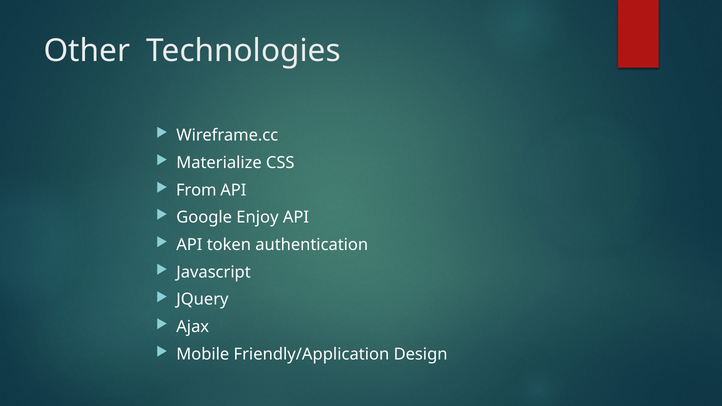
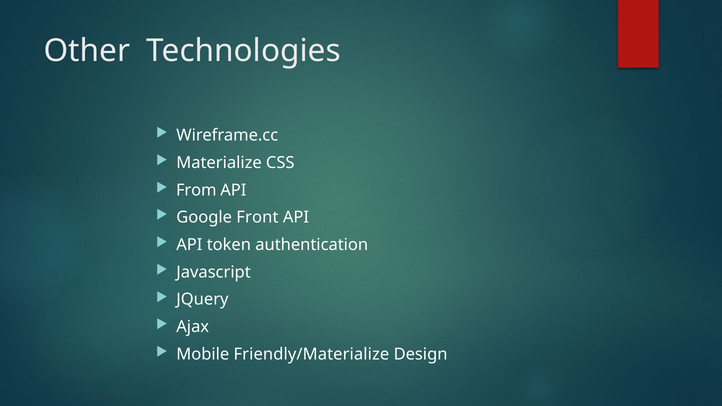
Enjoy: Enjoy -> Front
Friendly/Application: Friendly/Application -> Friendly/Materialize
